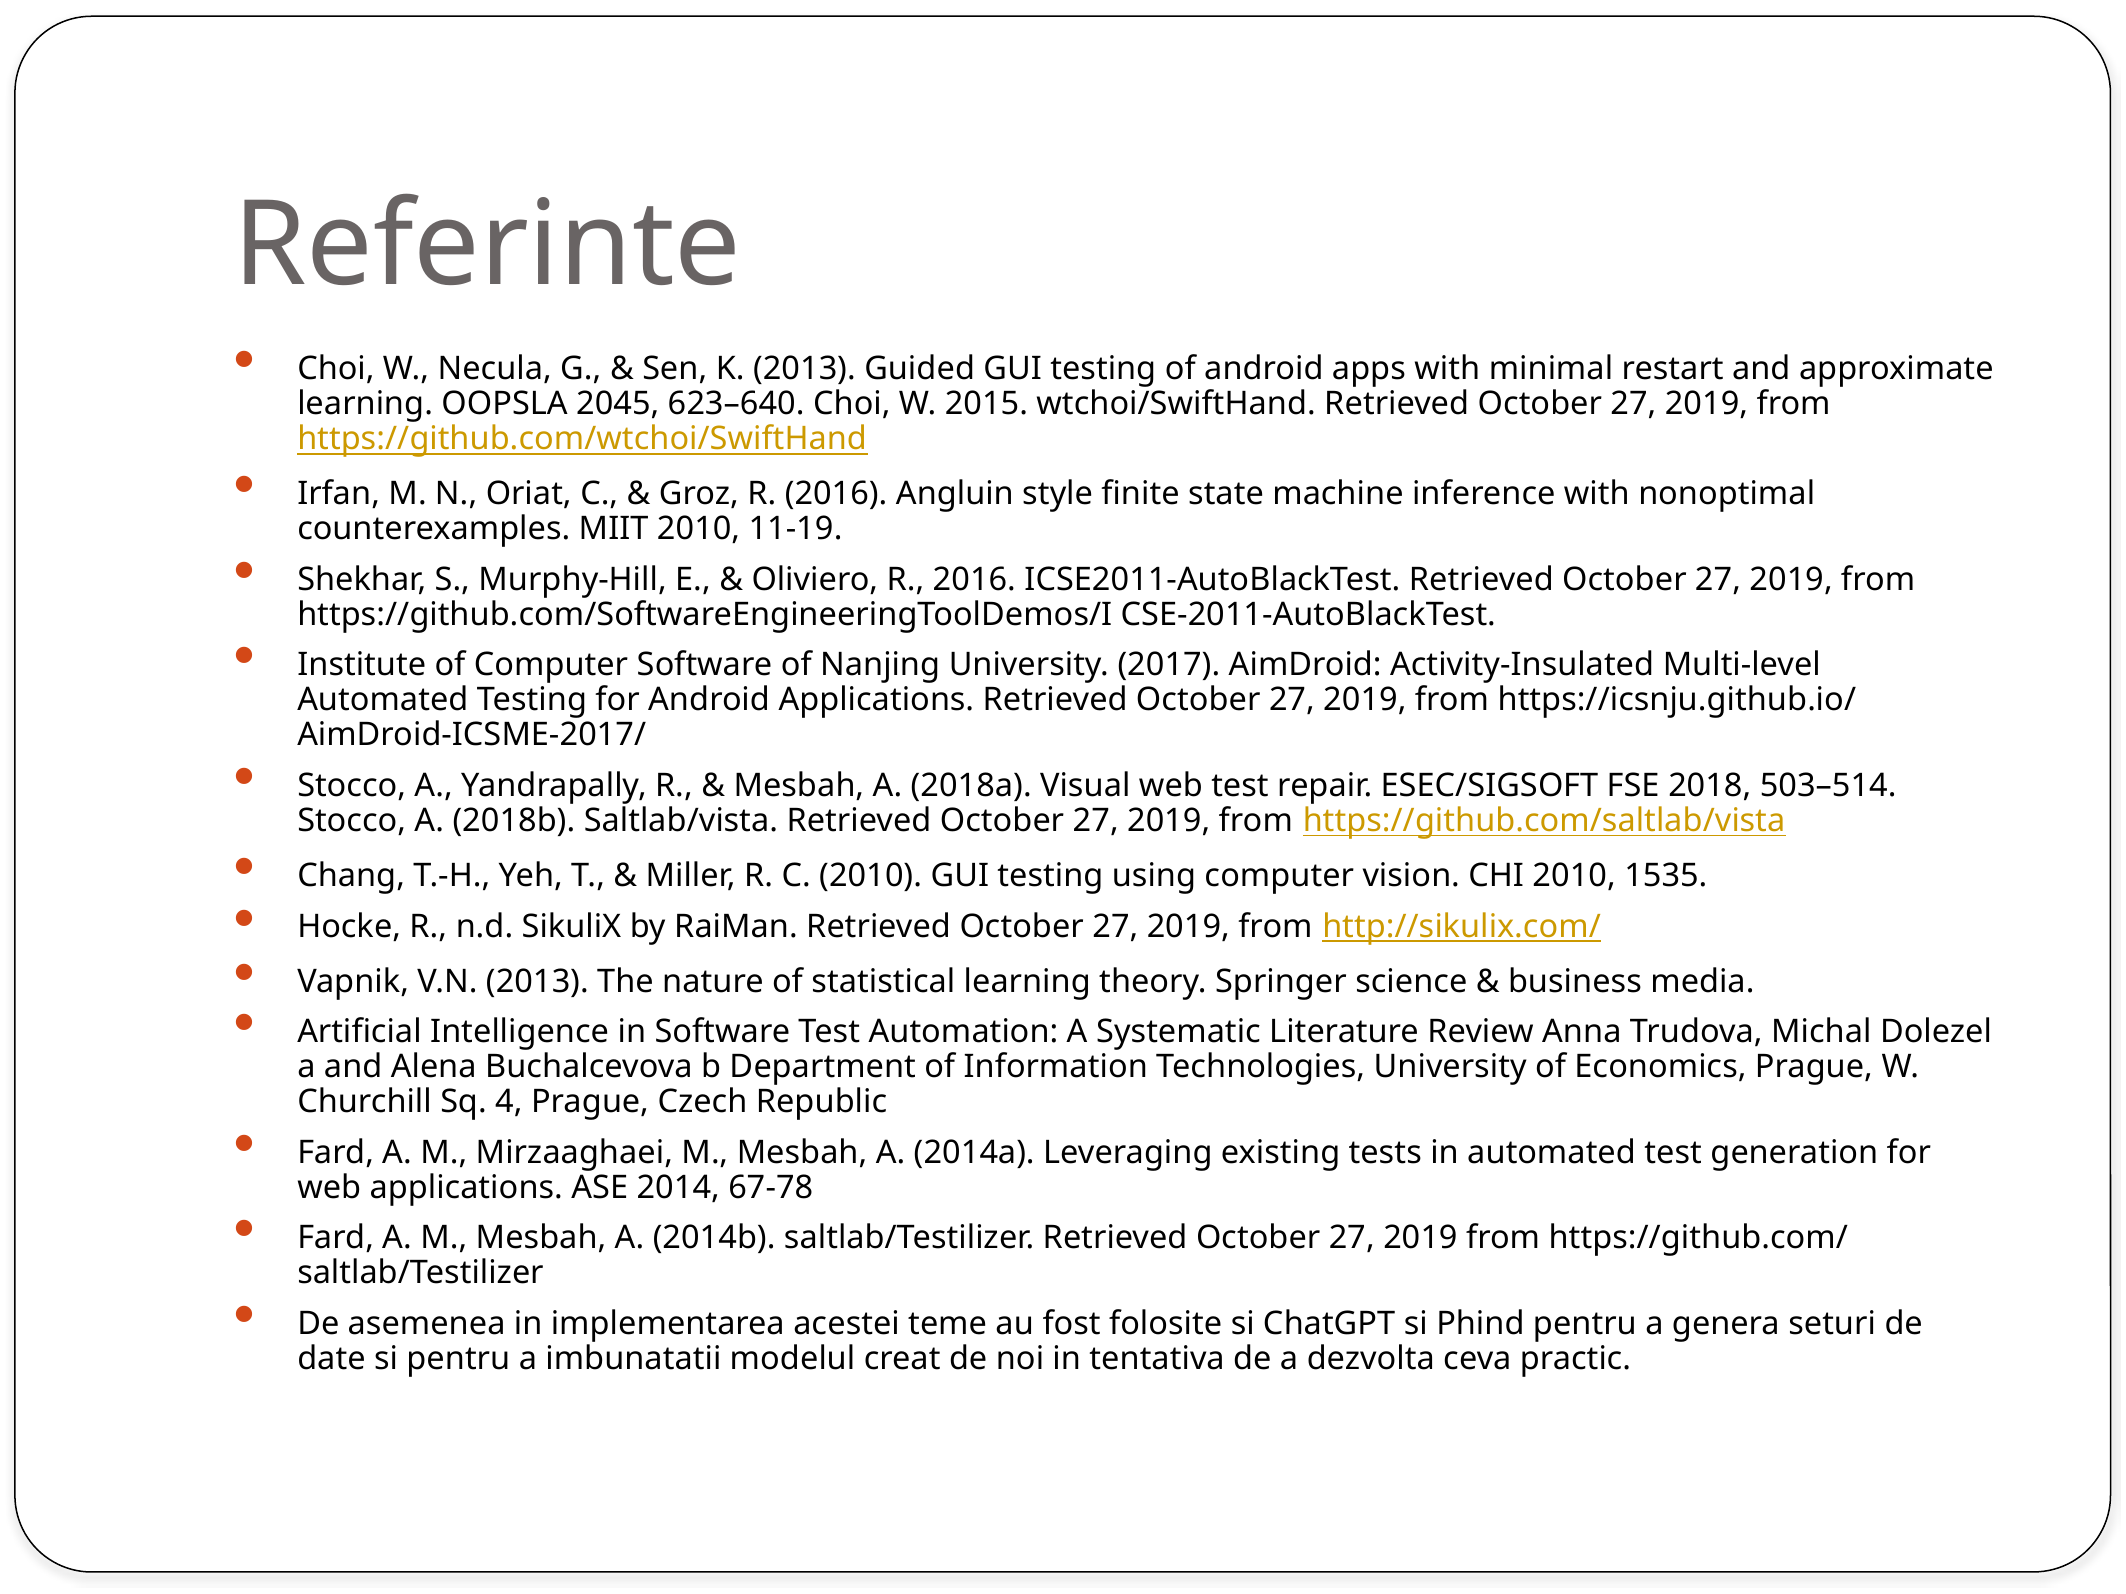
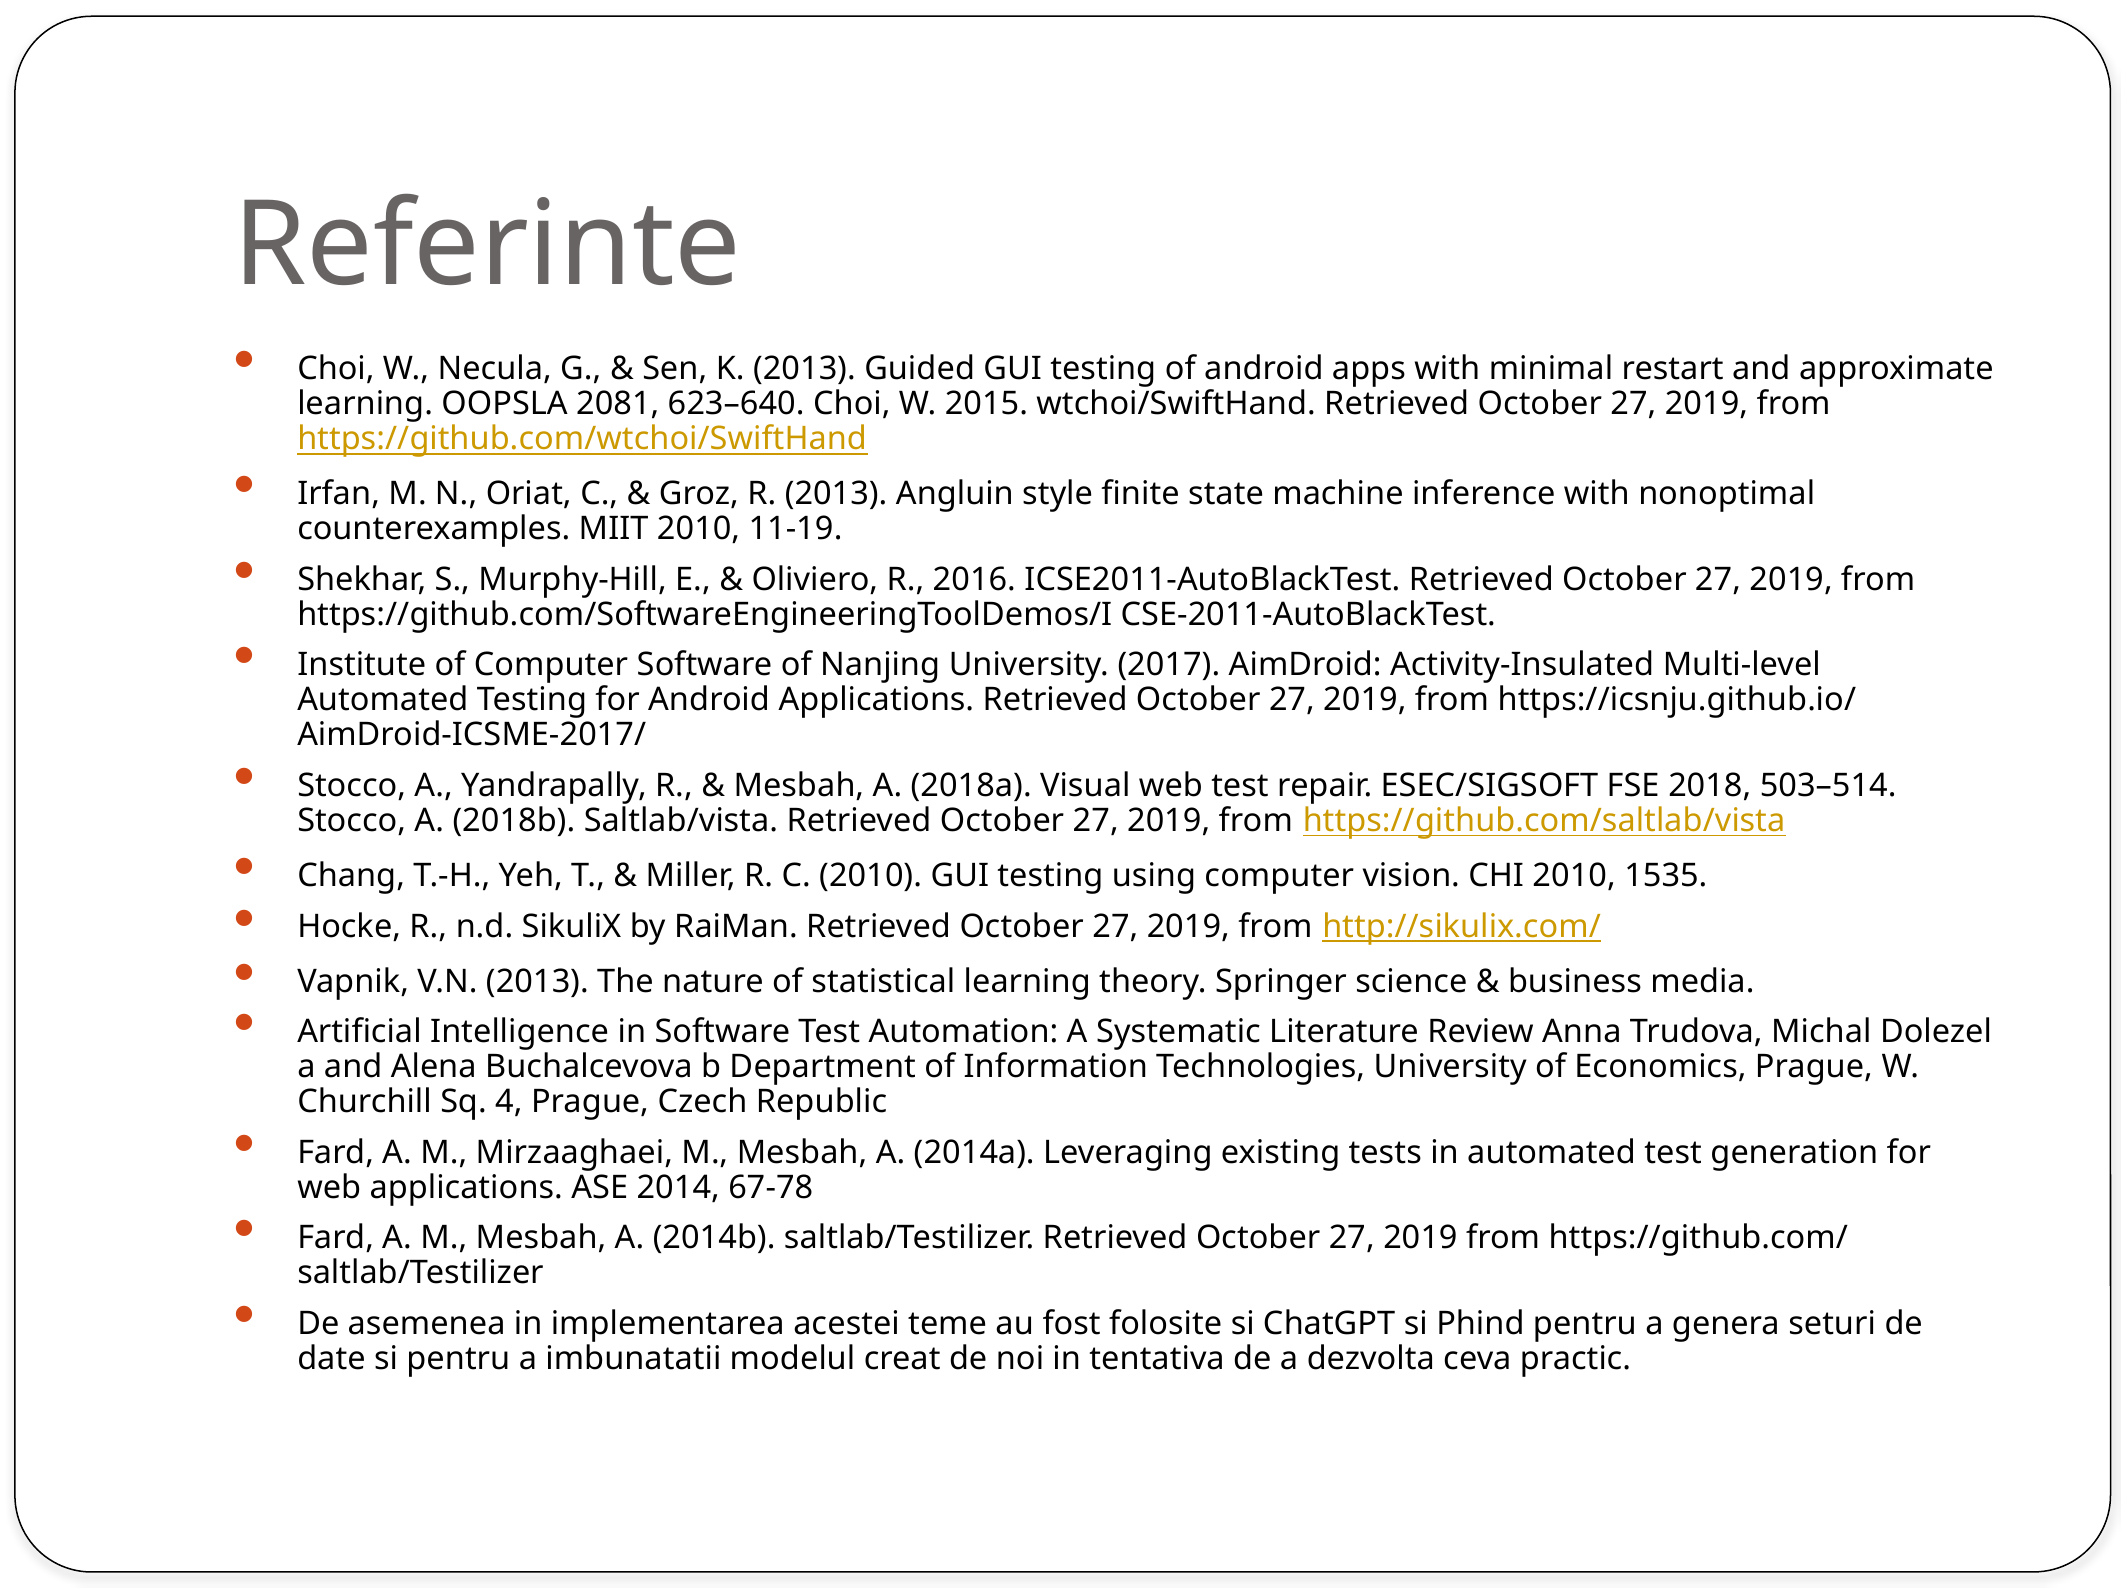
2045: 2045 -> 2081
Groz R 2016: 2016 -> 2013
